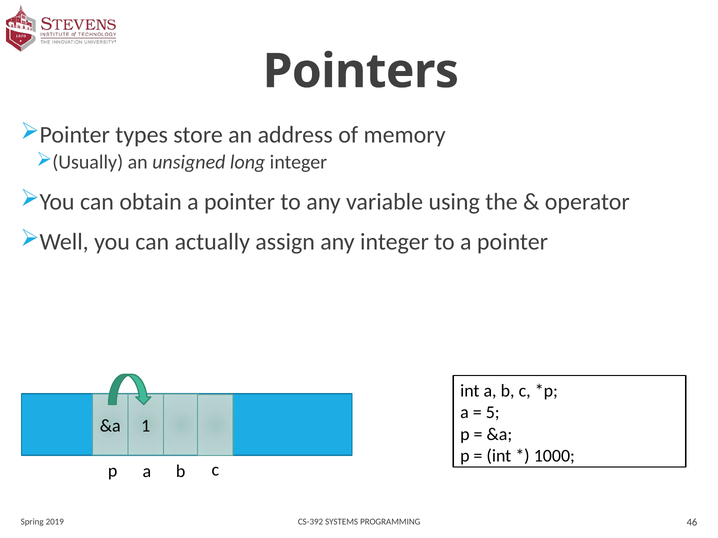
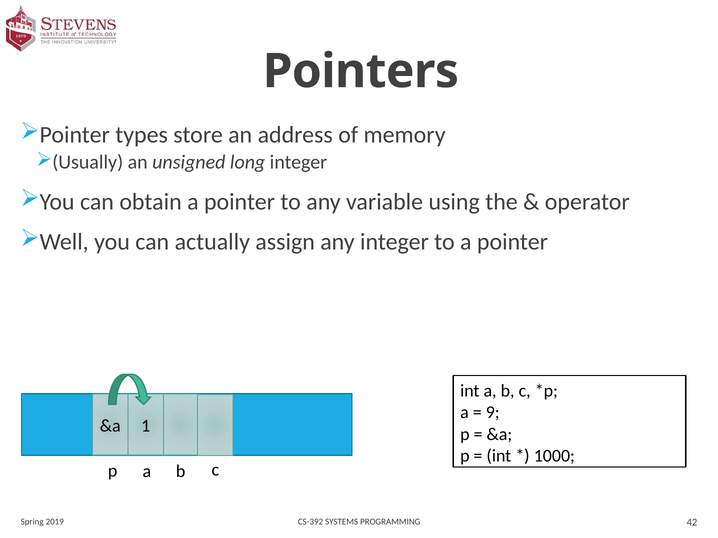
5: 5 -> 9
46: 46 -> 42
